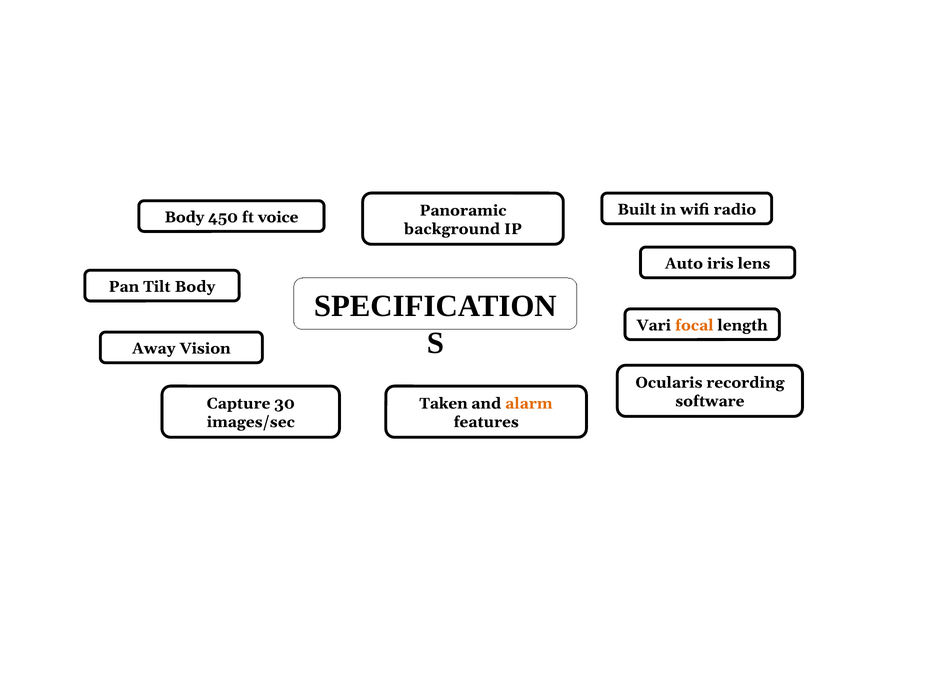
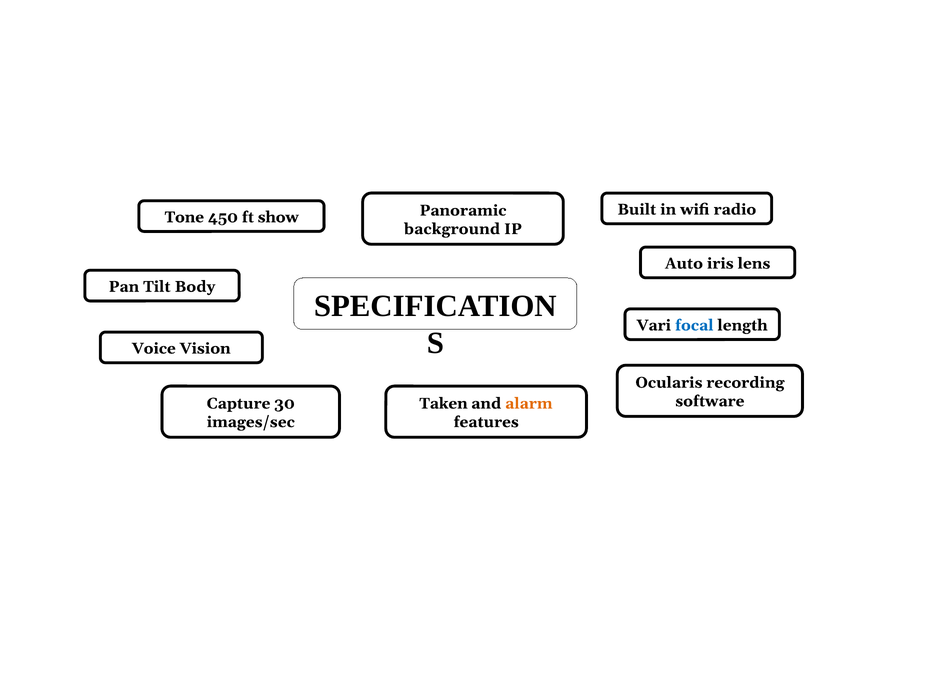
Body at (184, 217): Body -> Tone
voice: voice -> show
focal colour: orange -> blue
Away: Away -> Voice
